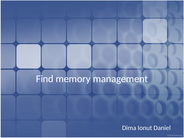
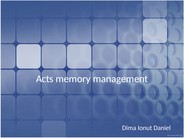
Find: Find -> Acts
